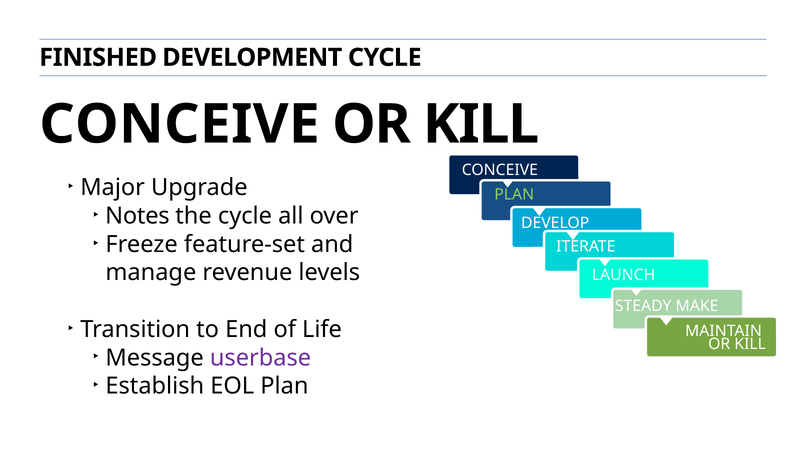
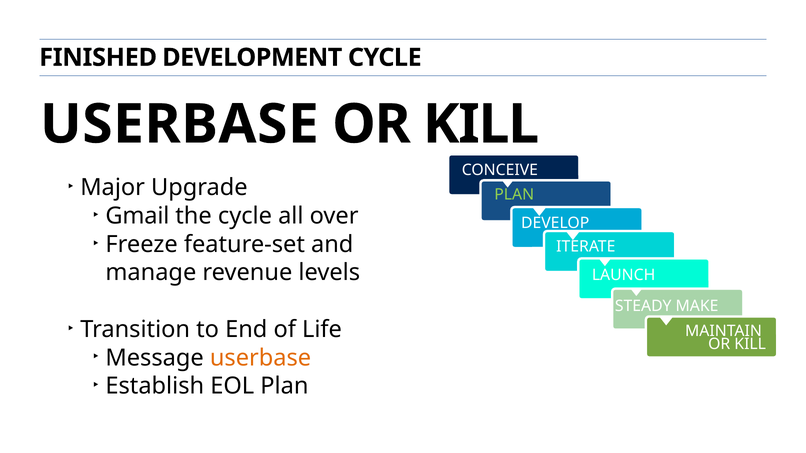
CONCEIVE at (180, 124): CONCEIVE -> USERBASE
Notes: Notes -> Gmail
userbase at (261, 357) colour: purple -> orange
